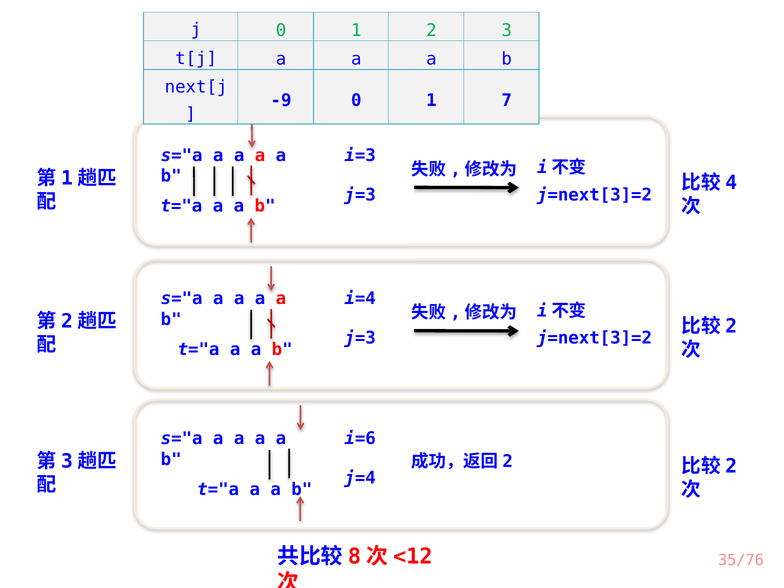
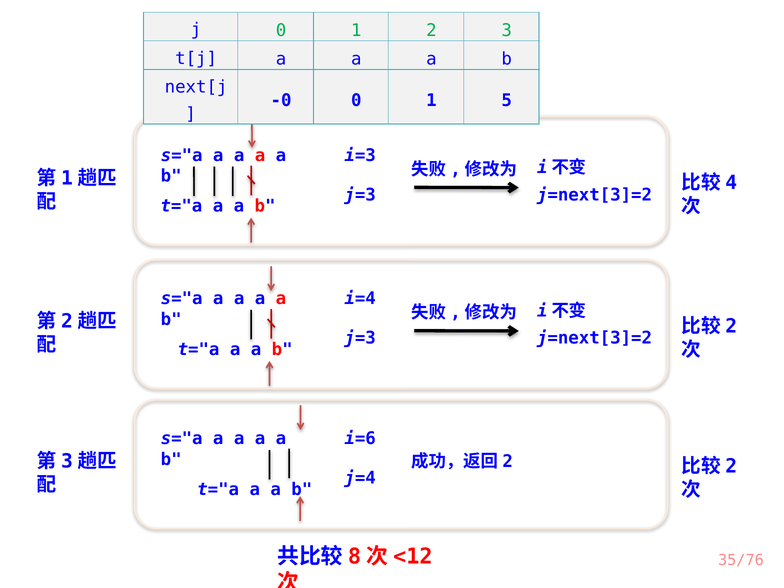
-9: -9 -> -0
7: 7 -> 5
